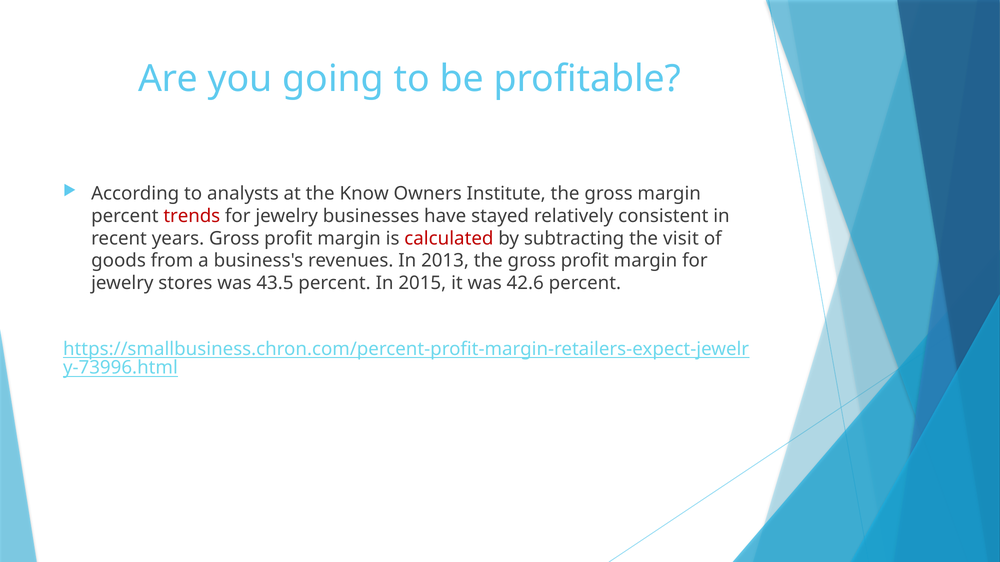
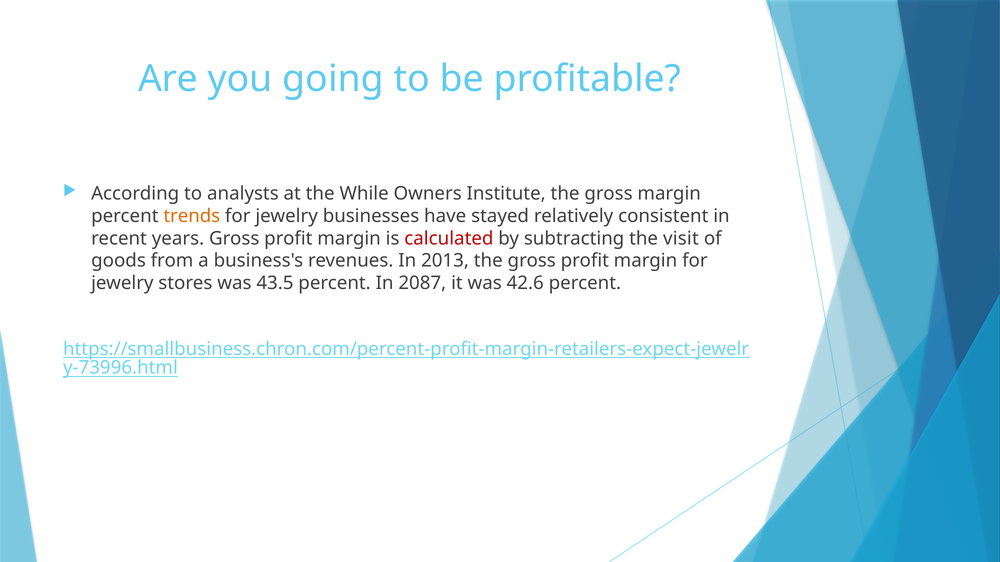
Know: Know -> While
trends colour: red -> orange
2015: 2015 -> 2087
